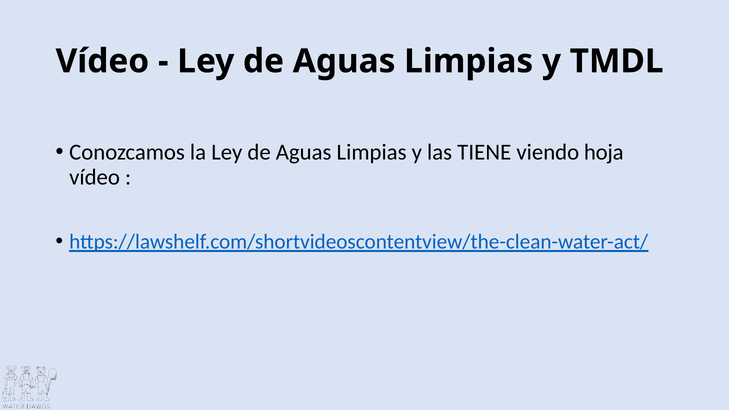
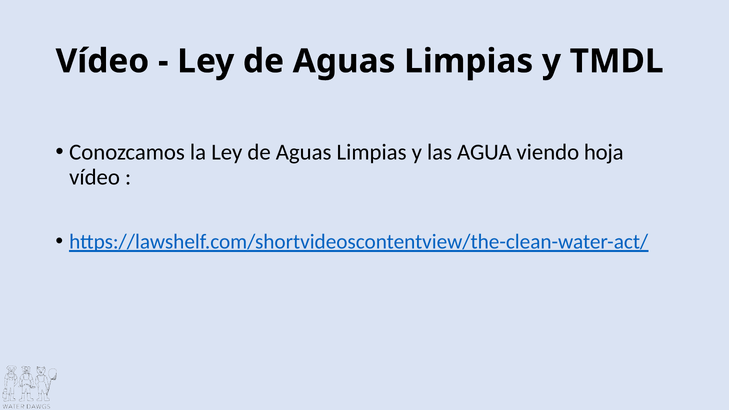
TIENE: TIENE -> AGUA
